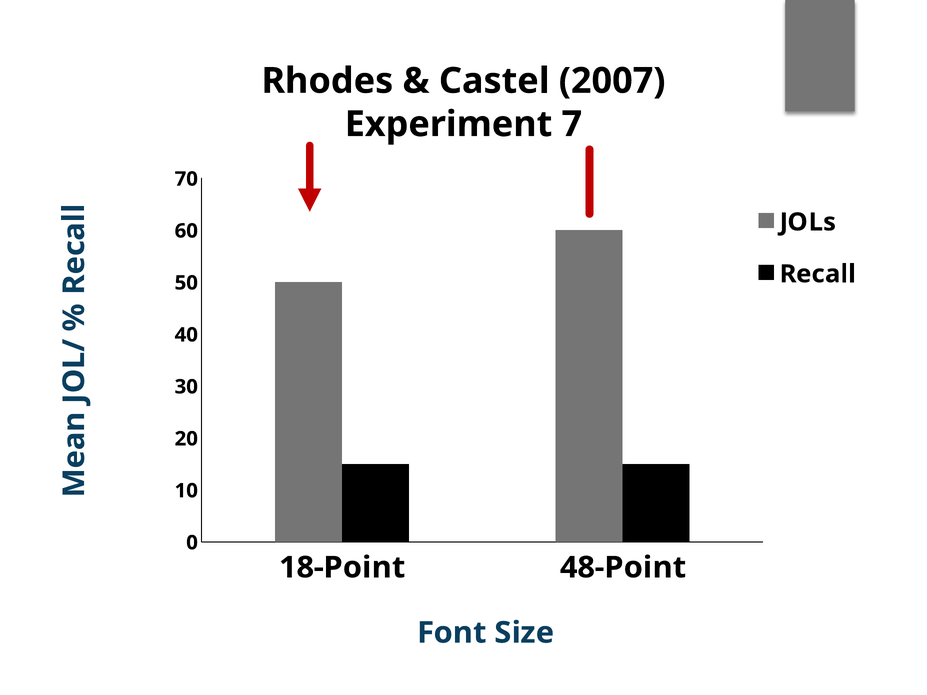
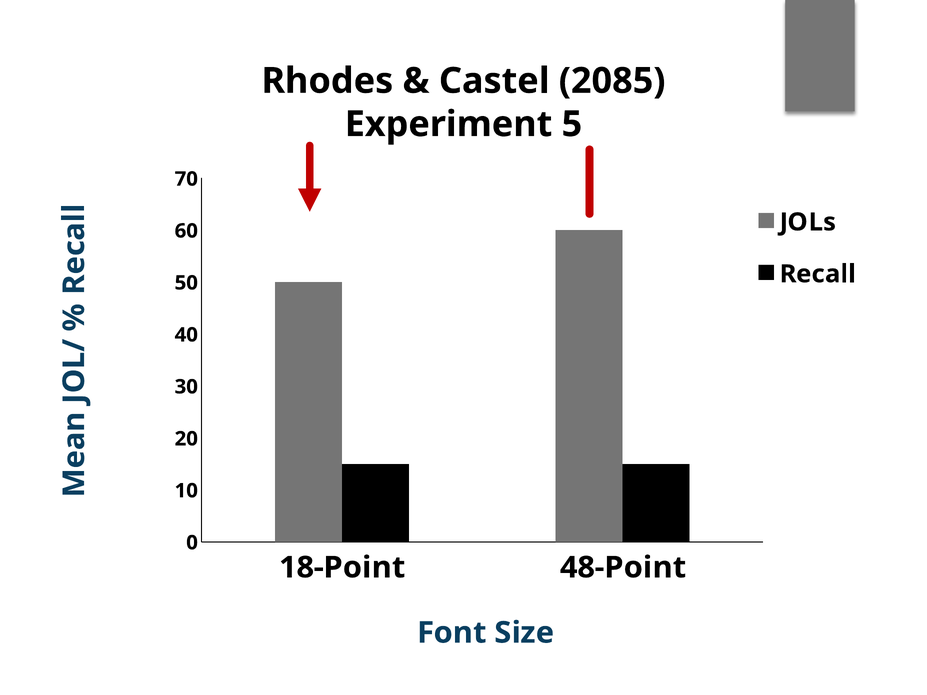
2007: 2007 -> 2085
7: 7 -> 5
